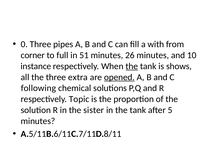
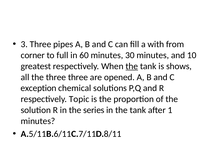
0: 0 -> 3
51: 51 -> 60
26: 26 -> 30
instance: instance -> greatest
three extra: extra -> three
opened underline: present -> none
following: following -> exception
sister: sister -> series
5: 5 -> 1
